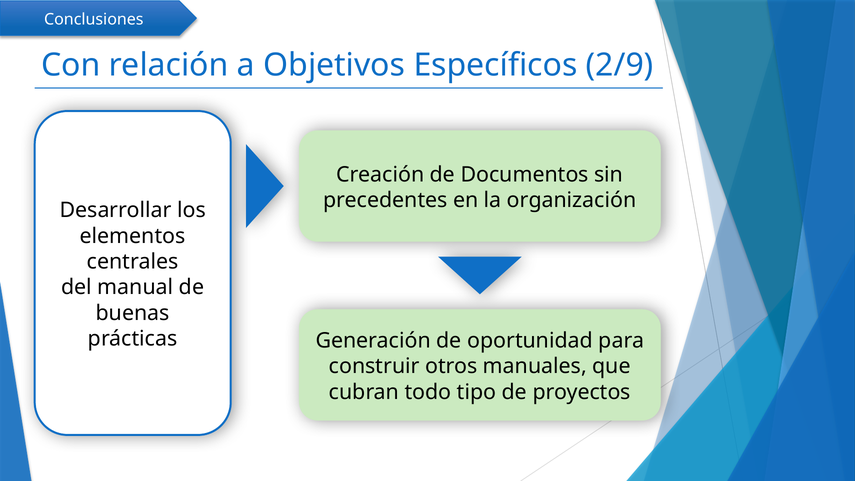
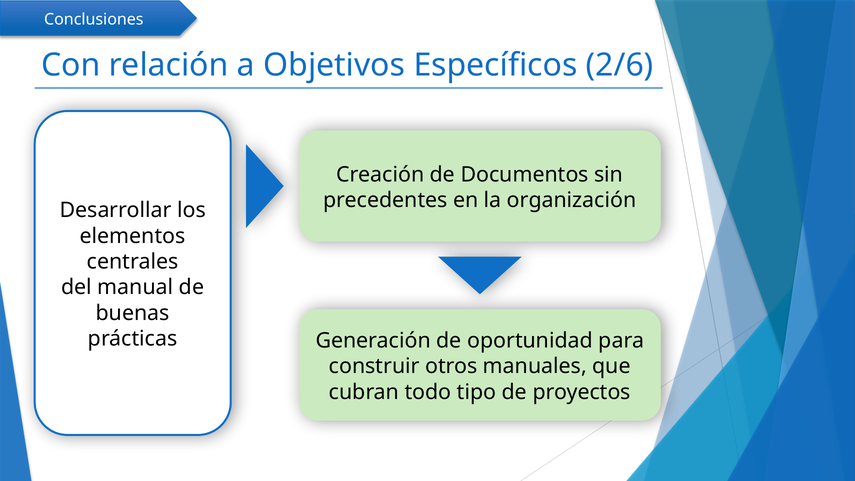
2/9: 2/9 -> 2/6
